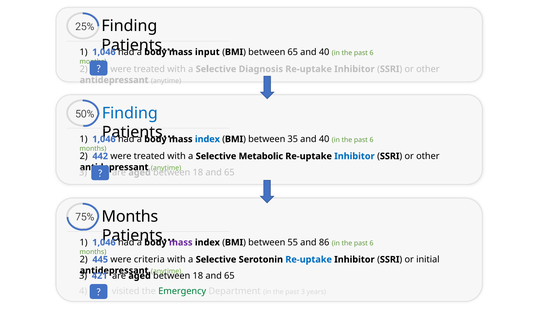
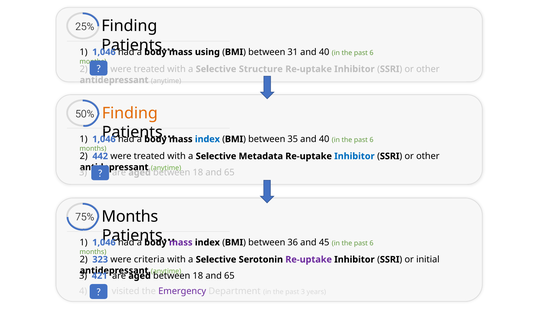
input: input -> using
between 65: 65 -> 31
Diagnosis: Diagnosis -> Structure
Finding at (130, 113) colour: blue -> orange
Metabolic: Metabolic -> Metadata
55: 55 -> 36
86: 86 -> 45
445: 445 -> 323
Re-uptake at (309, 259) colour: blue -> purple
Emergency colour: green -> purple
